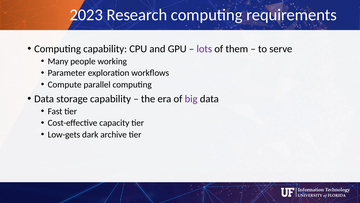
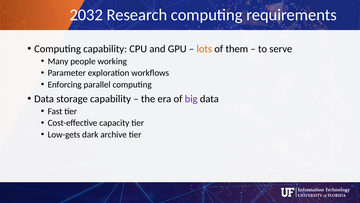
2023: 2023 -> 2032
lots colour: purple -> orange
Compute: Compute -> Enforcing
